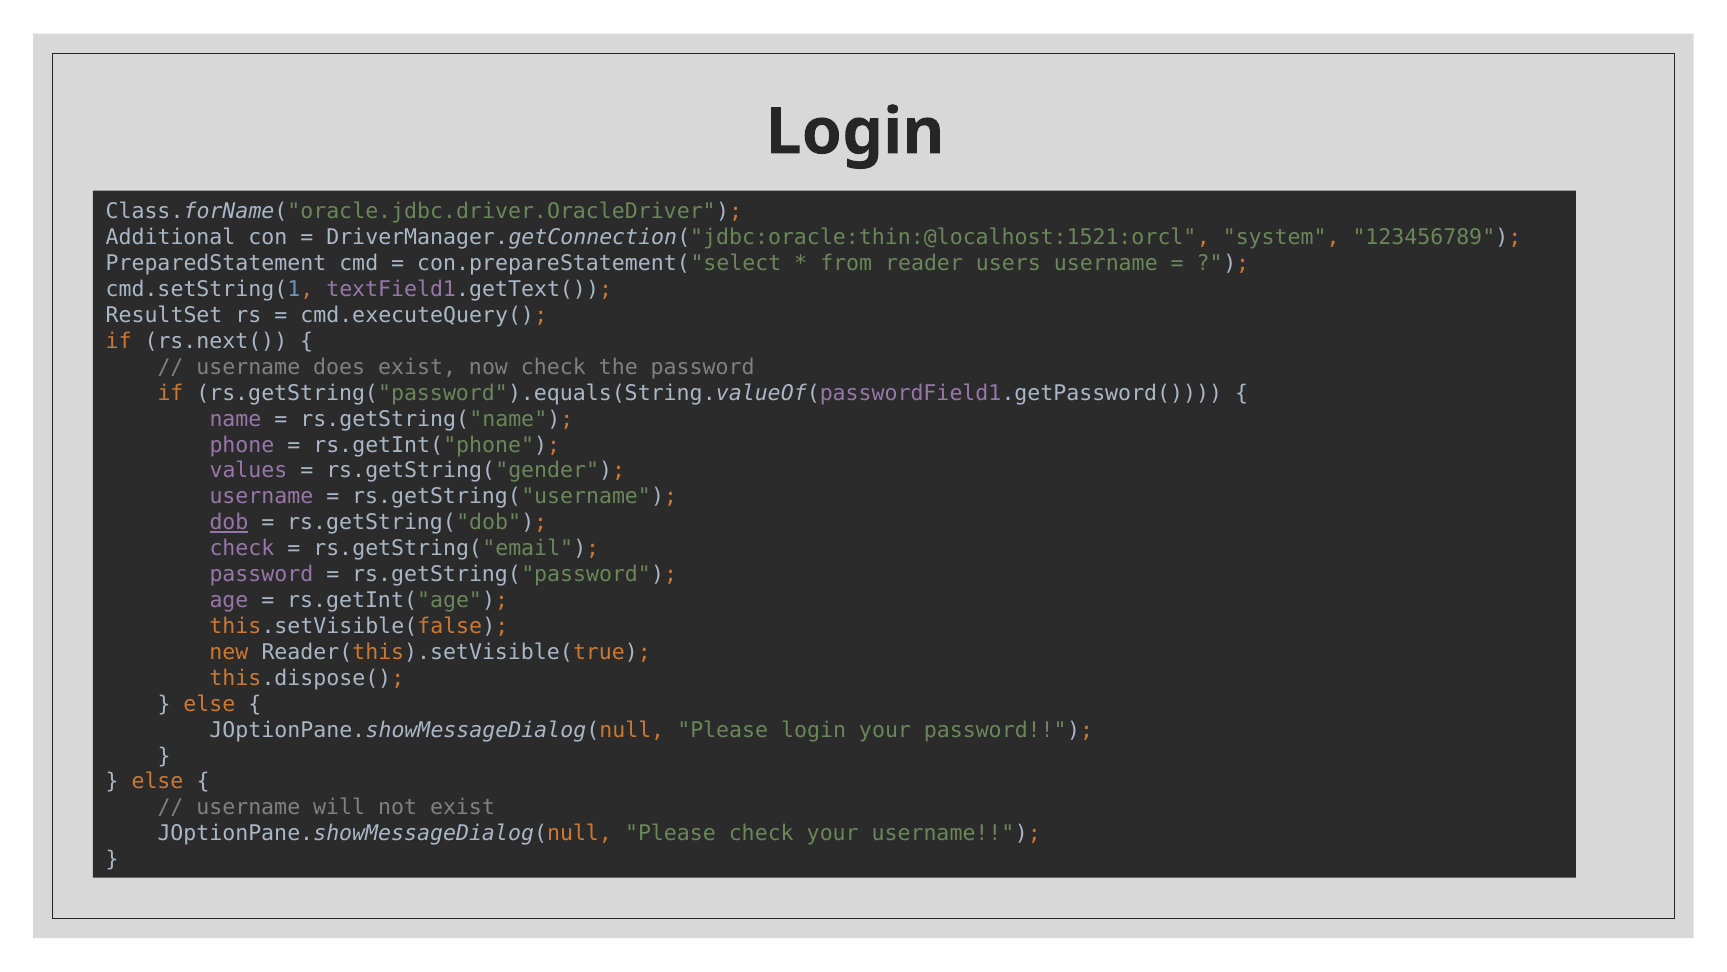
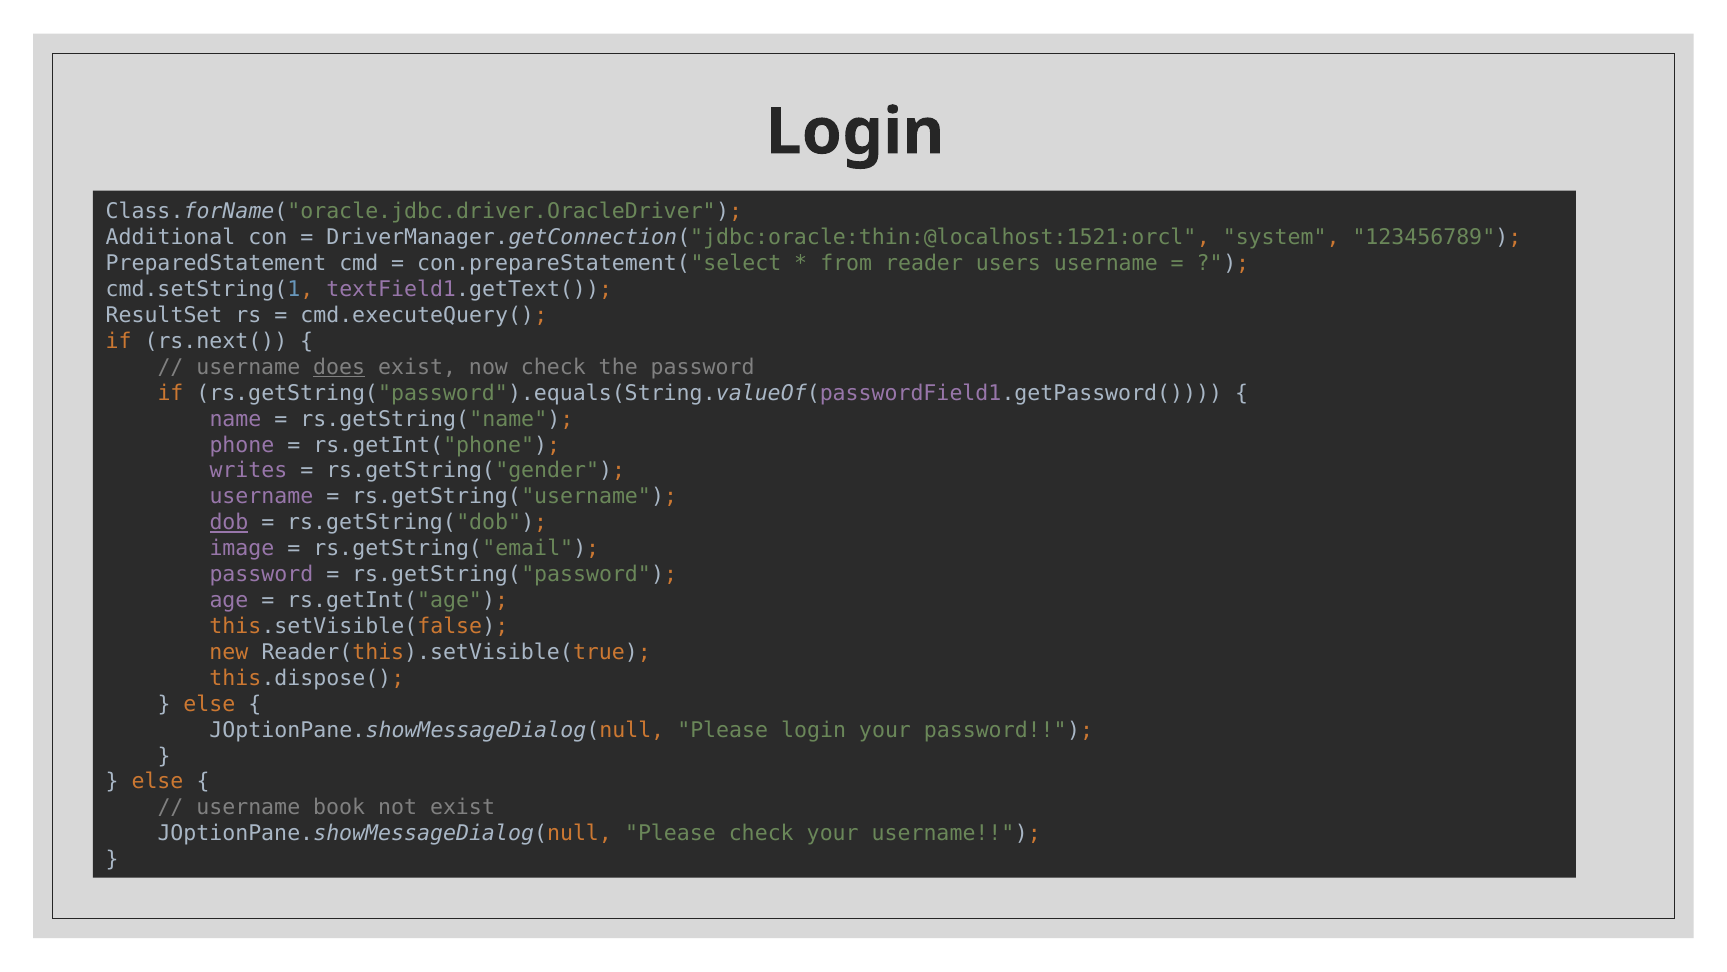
does underline: none -> present
values: values -> writes
check at (242, 548): check -> image
will: will -> book
